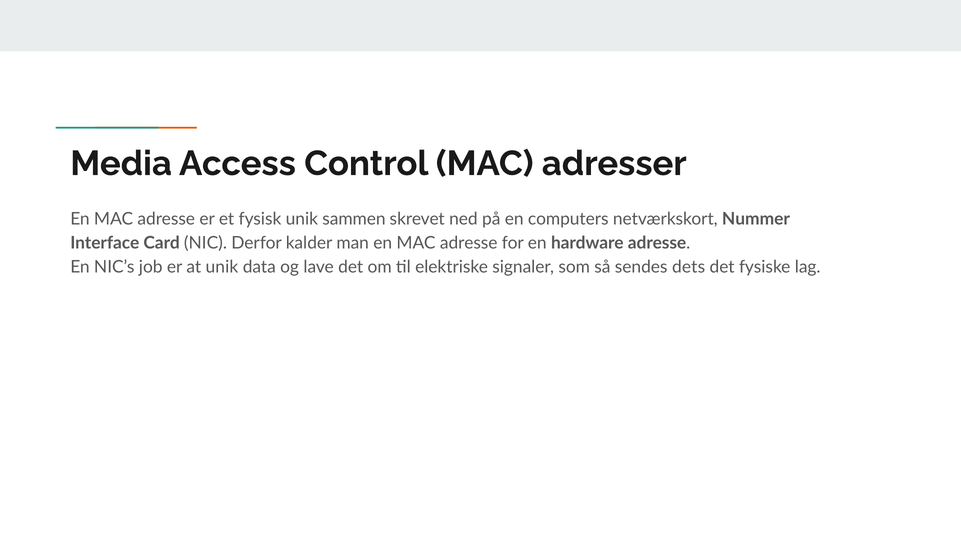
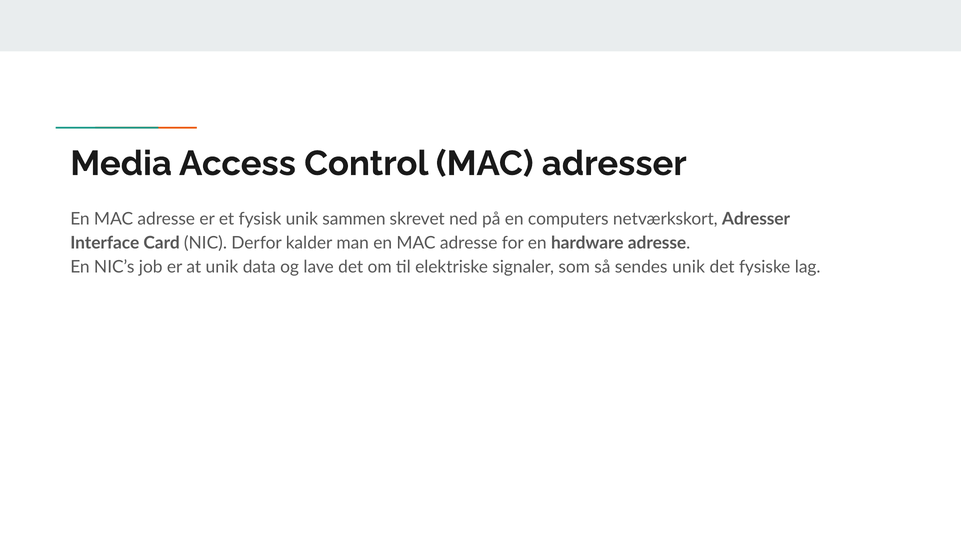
netværkskort Nummer: Nummer -> Adresser
sendes dets: dets -> unik
